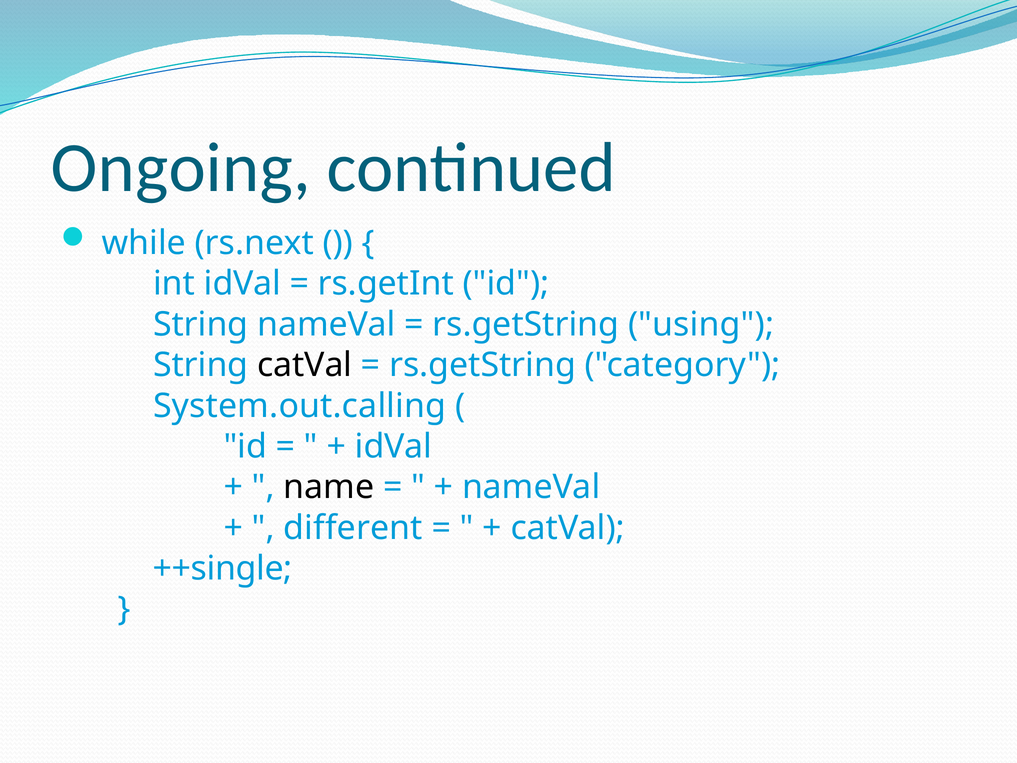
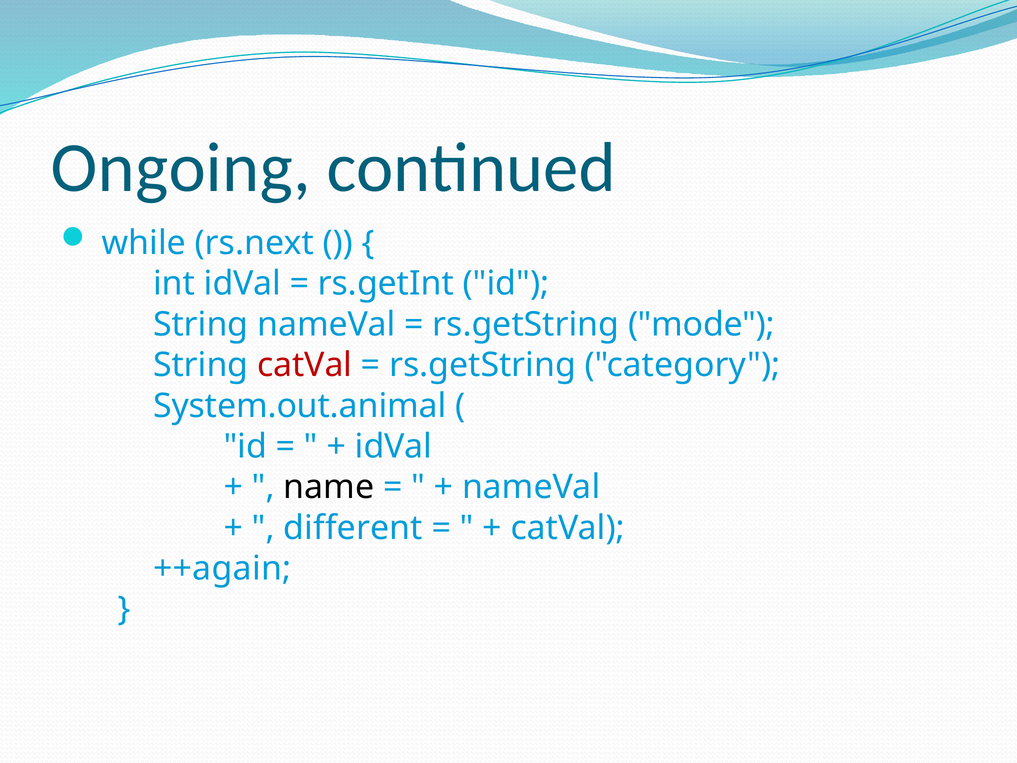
using: using -> mode
catVal at (305, 365) colour: black -> red
System.out.calling: System.out.calling -> System.out.animal
++single: ++single -> ++again
